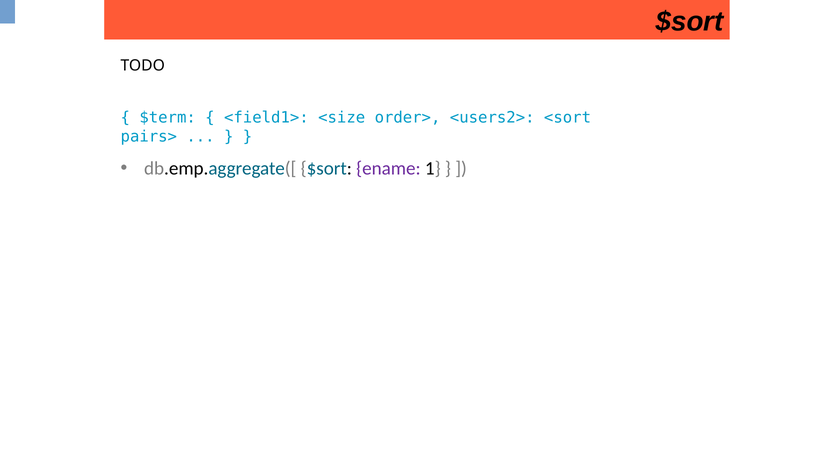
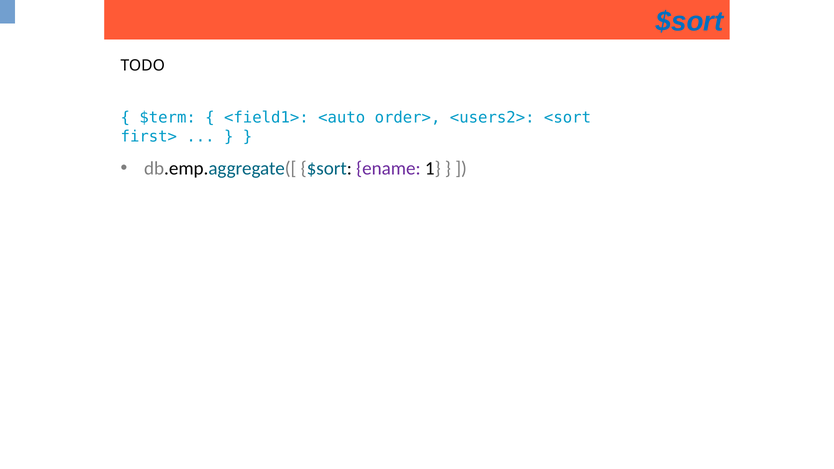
$sort at (690, 22) colour: black -> blue
<size: <size -> <auto
pairs>: pairs> -> first>
